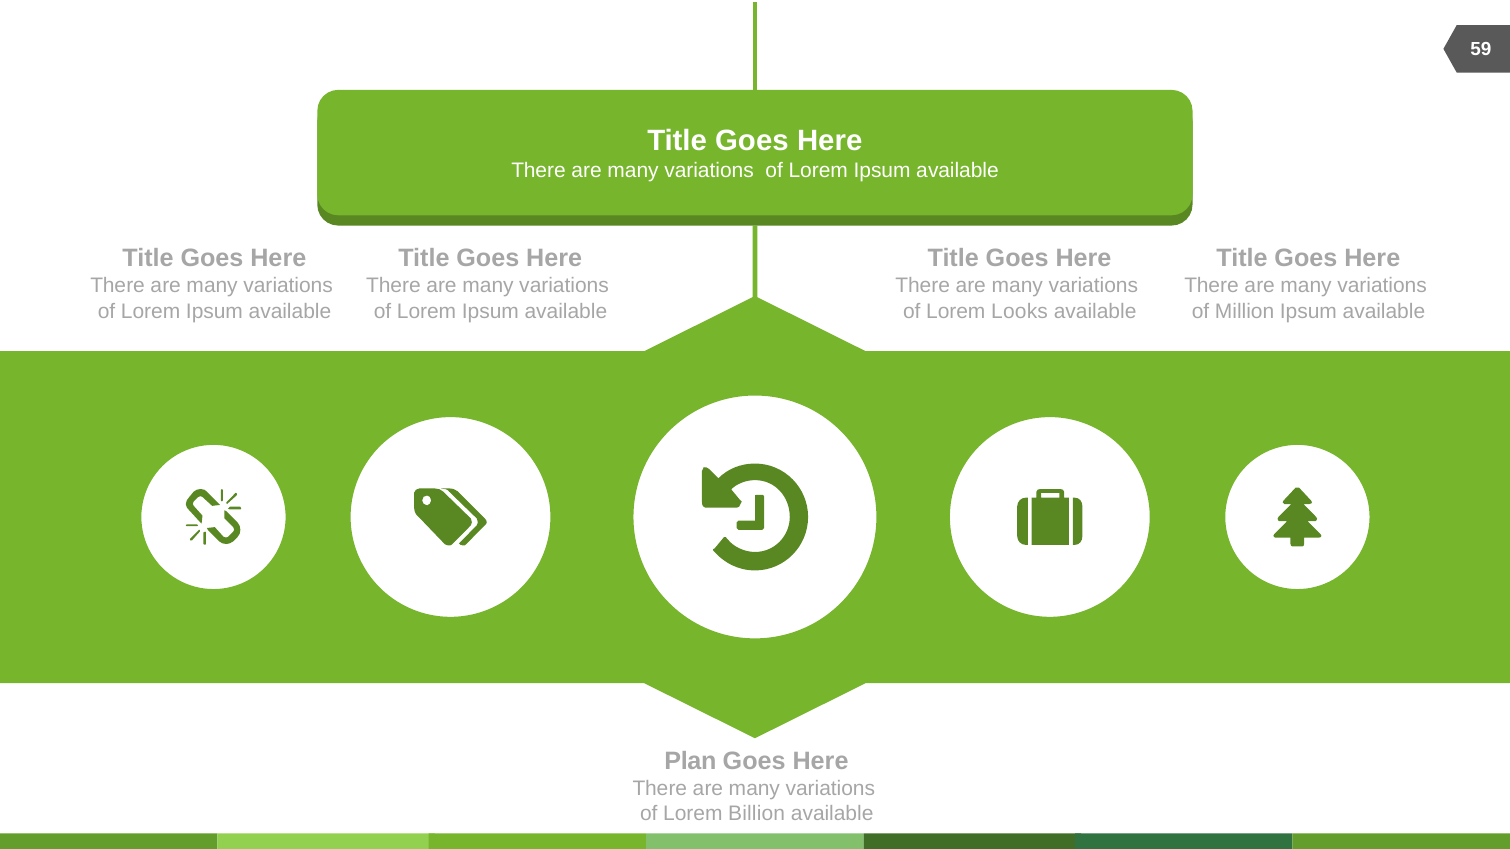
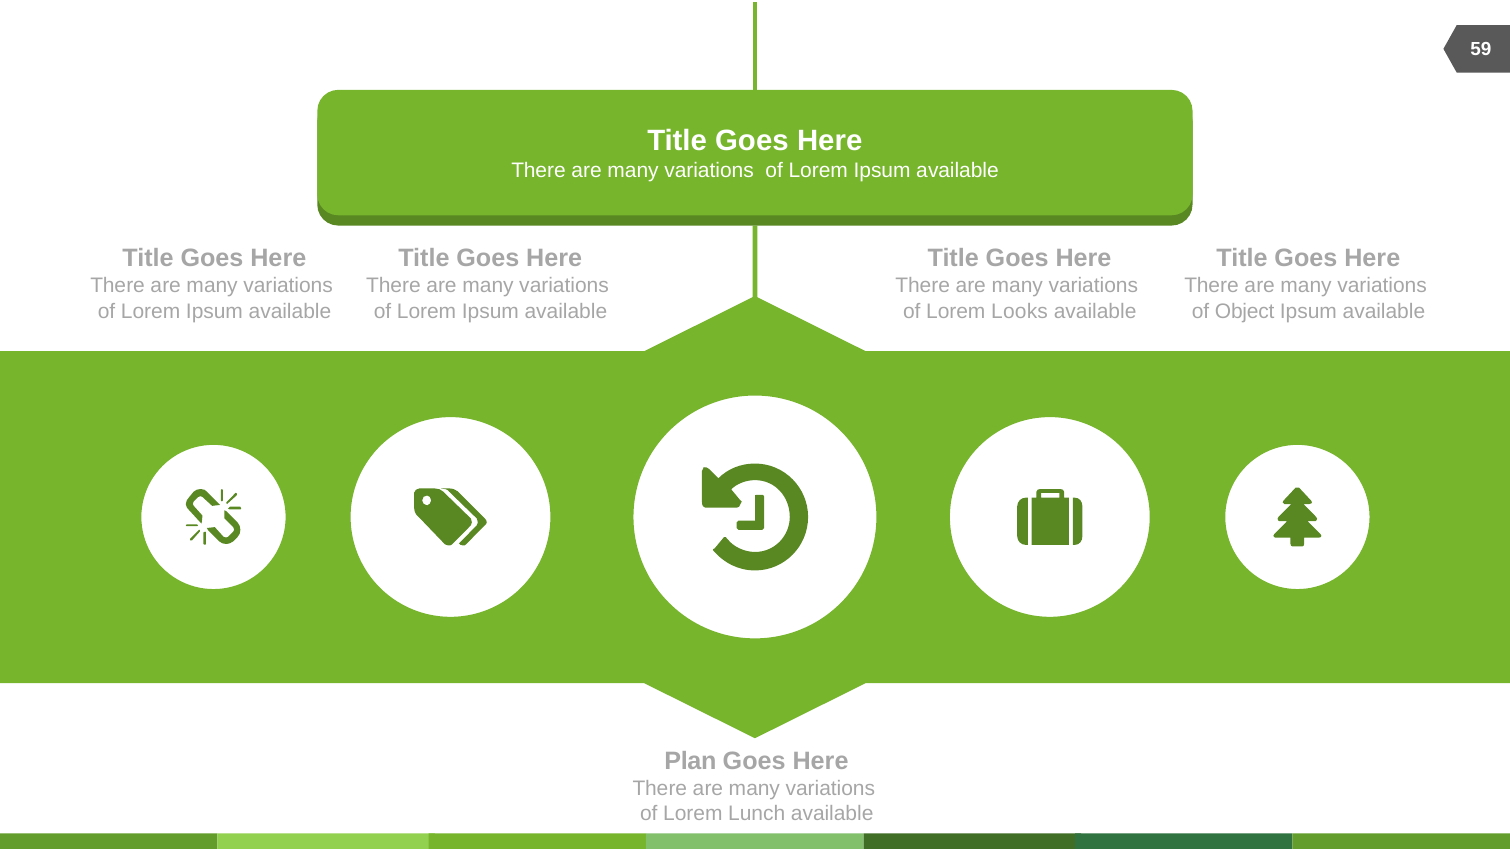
Million: Million -> Object
Billion: Billion -> Lunch
